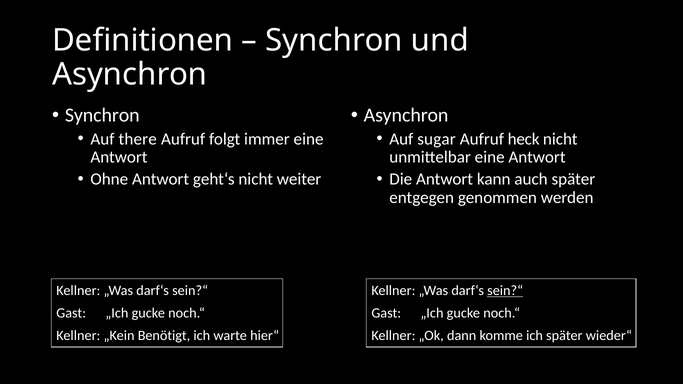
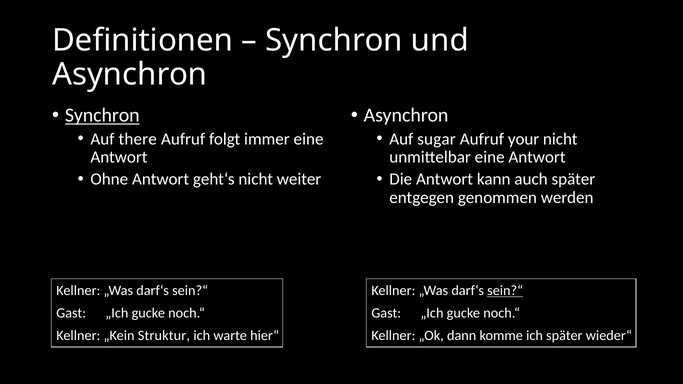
Synchron at (102, 115) underline: none -> present
heck: heck -> your
Benötigt: Benötigt -> Struktur
